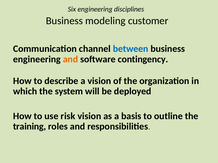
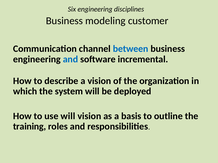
and at (70, 59) colour: orange -> blue
contingency: contingency -> incremental
use risk: risk -> will
